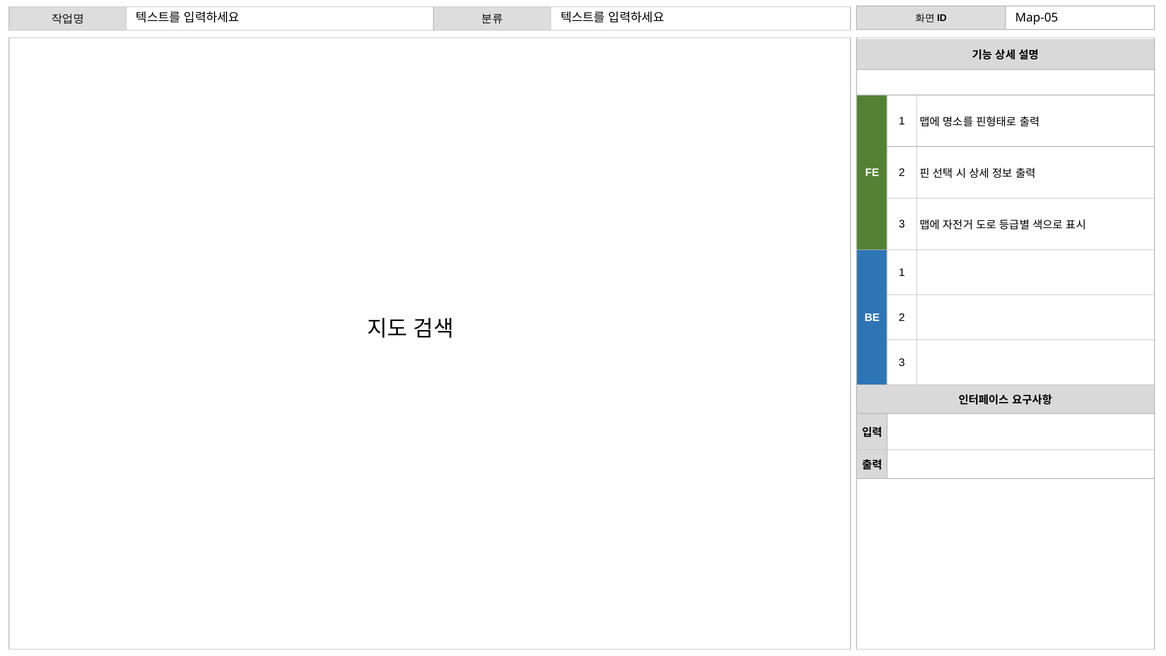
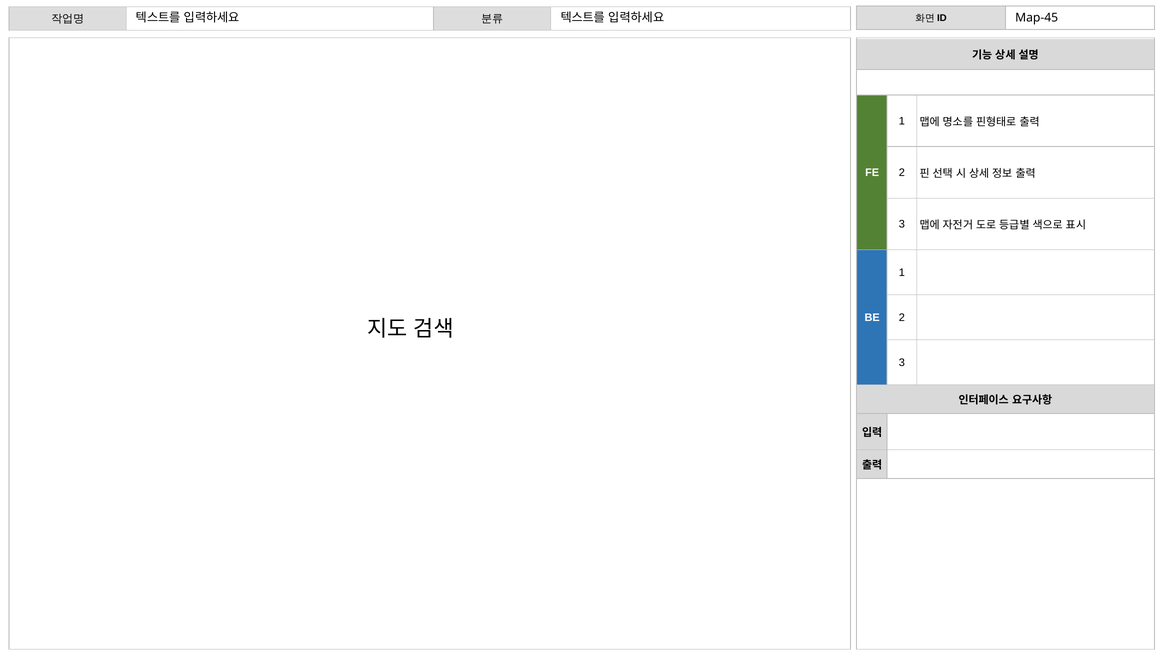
Map-05: Map-05 -> Map-45
